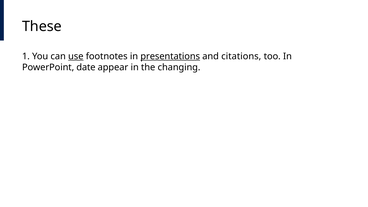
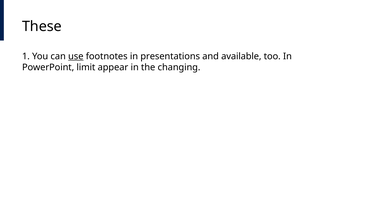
presentations underline: present -> none
citations: citations -> available
date: date -> limit
